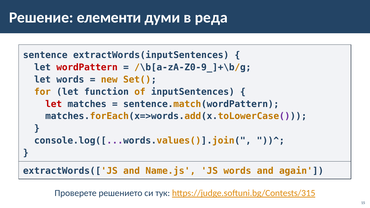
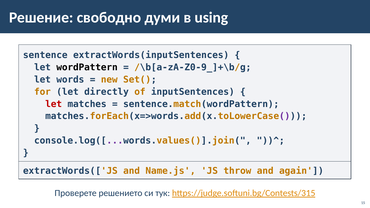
елементи: елементи -> свободно
реда: реда -> using
wordPattern colour: red -> black
function: function -> directly
JS words: words -> throw
